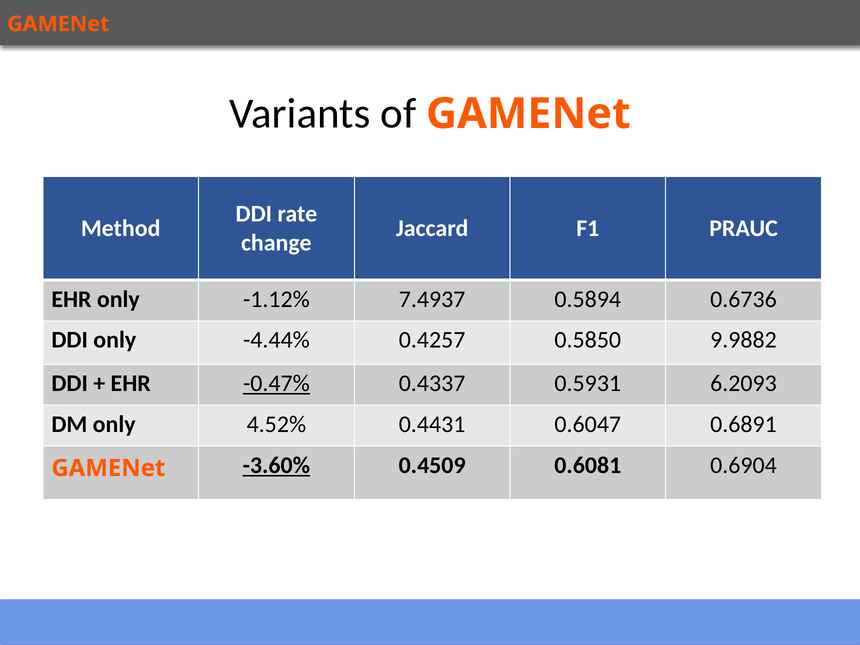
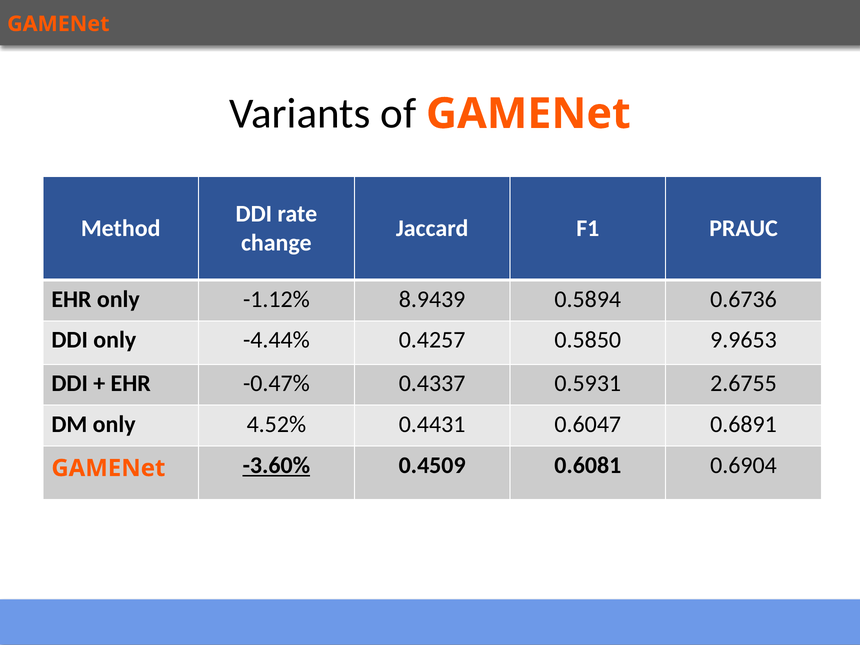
7.4937: 7.4937 -> 8.9439
9.9882: 9.9882 -> 9.9653
-0.47% underline: present -> none
6.2093: 6.2093 -> 2.6755
